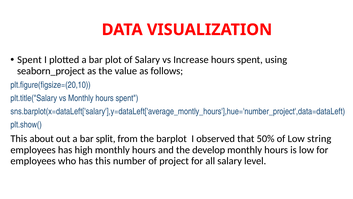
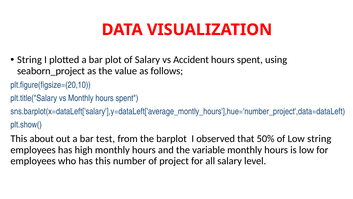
Spent at (29, 60): Spent -> String
Increase: Increase -> Accident
split: split -> test
develop: develop -> variable
